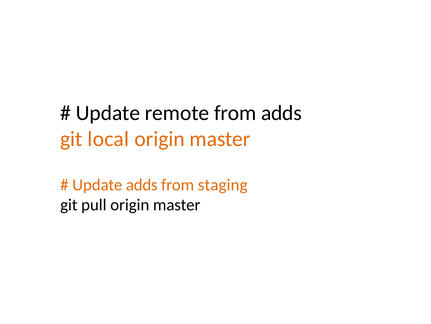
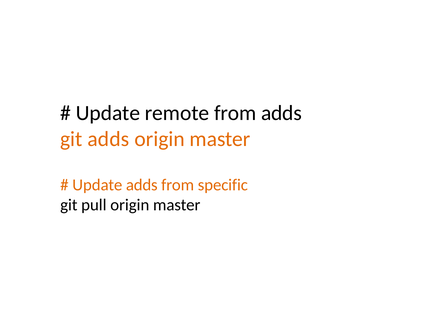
git local: local -> adds
staging: staging -> specific
